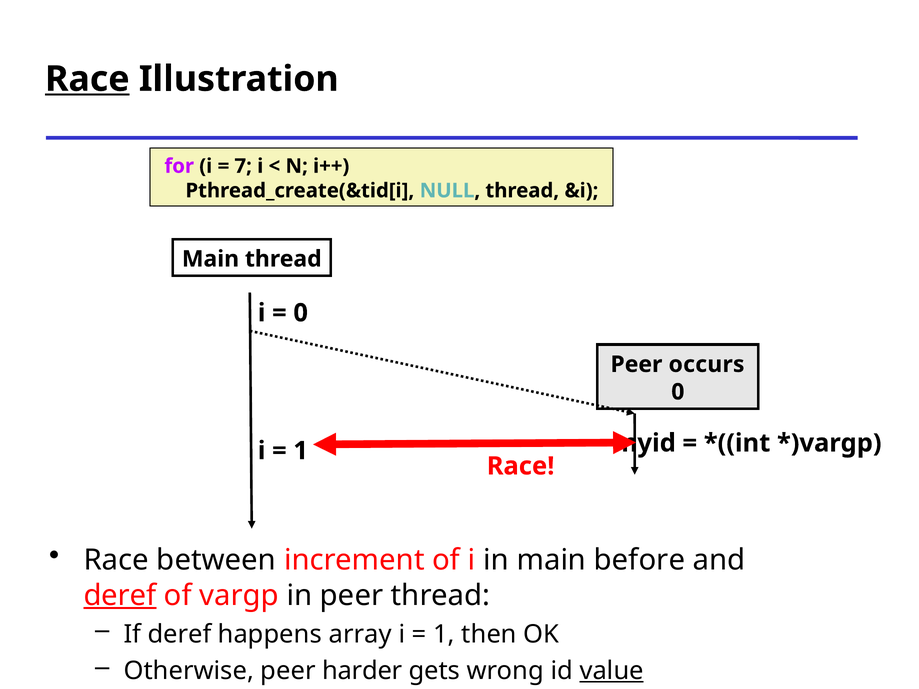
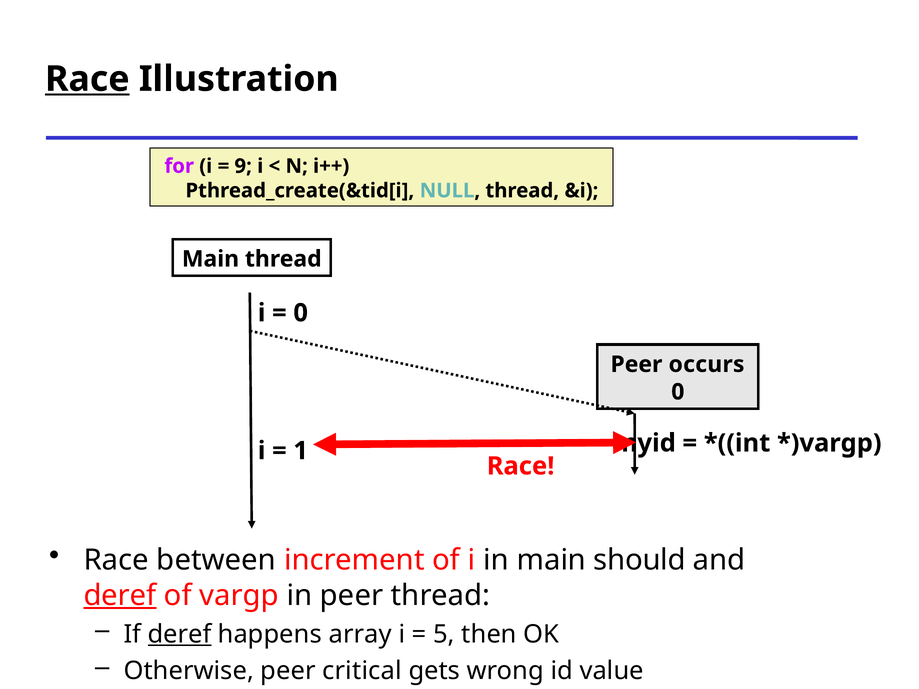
7: 7 -> 9
before: before -> should
deref at (180, 634) underline: none -> present
1 at (444, 634): 1 -> 5
harder: harder -> critical
value underline: present -> none
